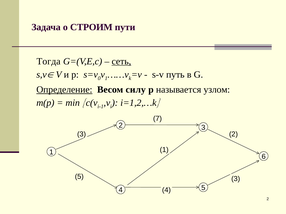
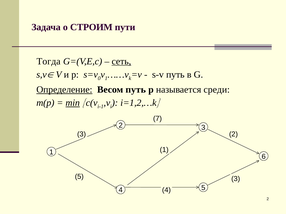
Весом силу: силу -> путь
узлом: узлом -> среди
min underline: none -> present
